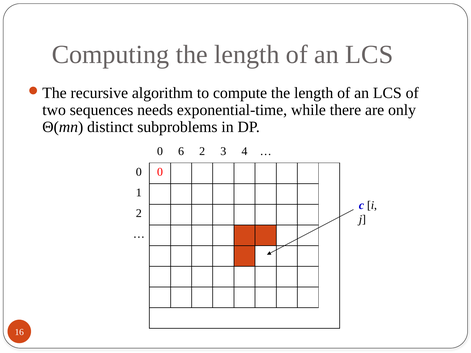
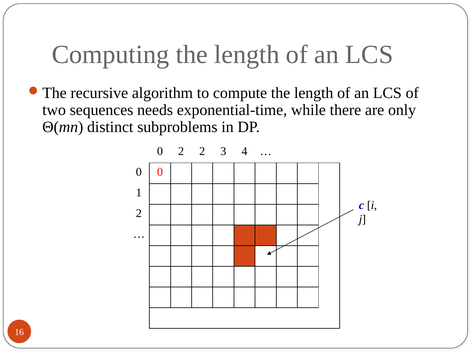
0 6: 6 -> 2
